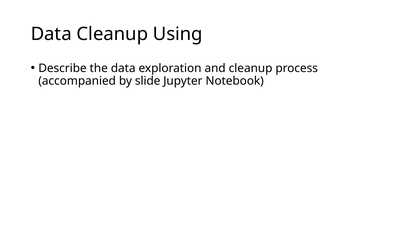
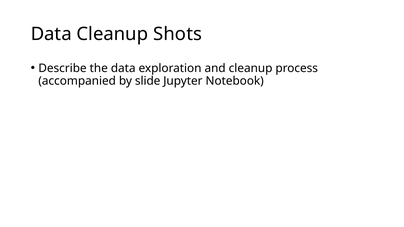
Using: Using -> Shots
